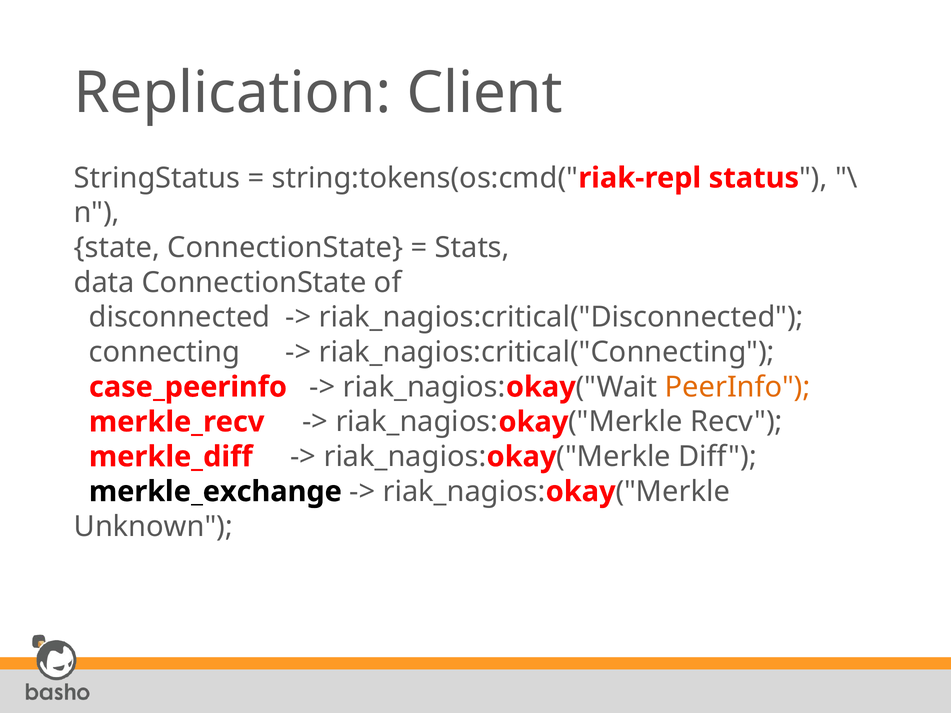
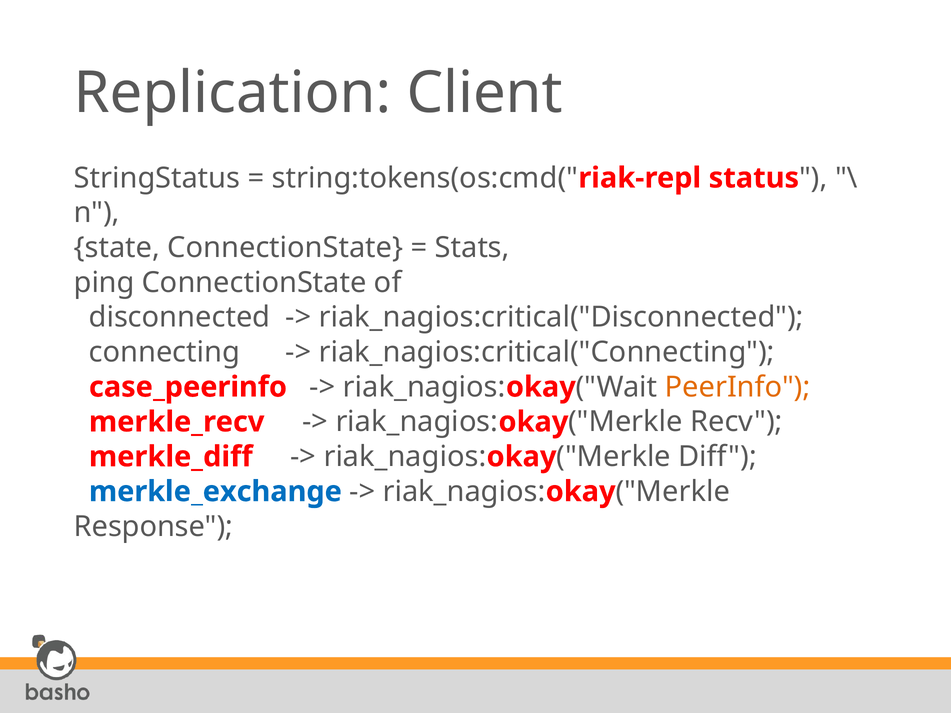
data: data -> ping
merkle_exchange colour: black -> blue
Unknown: Unknown -> Response
